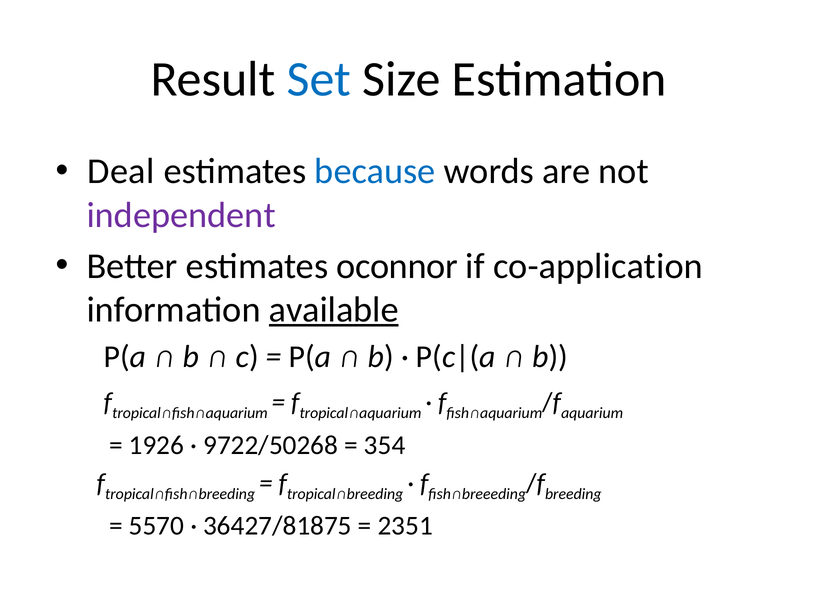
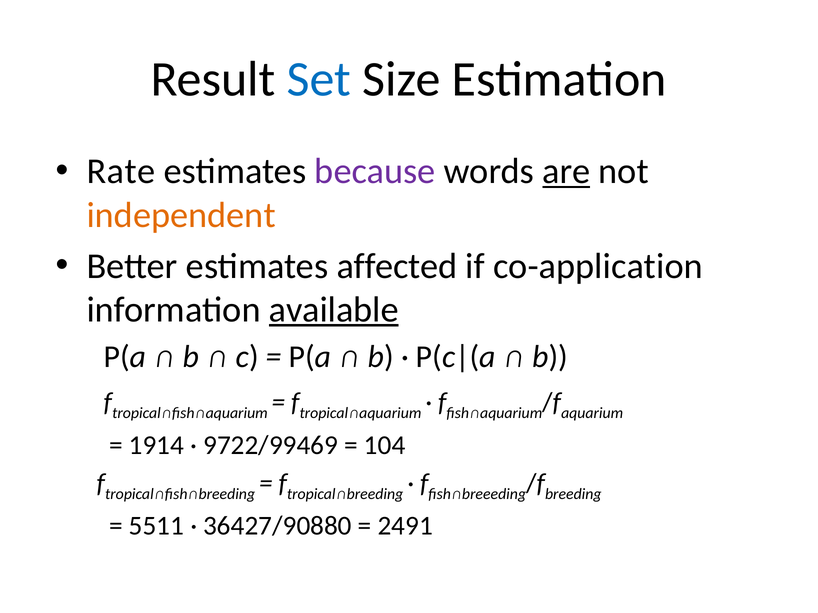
Deal: Deal -> Rate
because colour: blue -> purple
are underline: none -> present
independent colour: purple -> orange
oconnor: oconnor -> affected
1926: 1926 -> 1914
9722/50268: 9722/50268 -> 9722/99469
354: 354 -> 104
5570: 5570 -> 5511
36427/81875: 36427/81875 -> 36427/90880
2351: 2351 -> 2491
